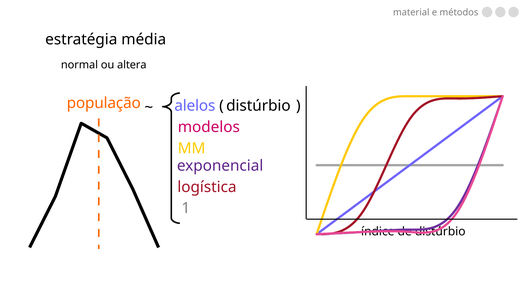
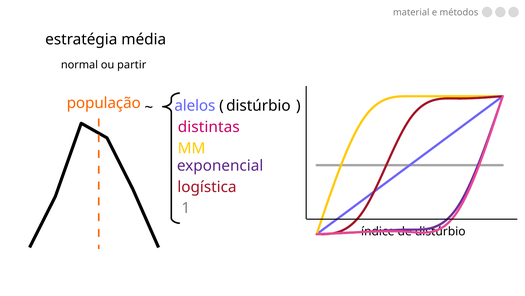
altera: altera -> partir
modelos: modelos -> distintas
